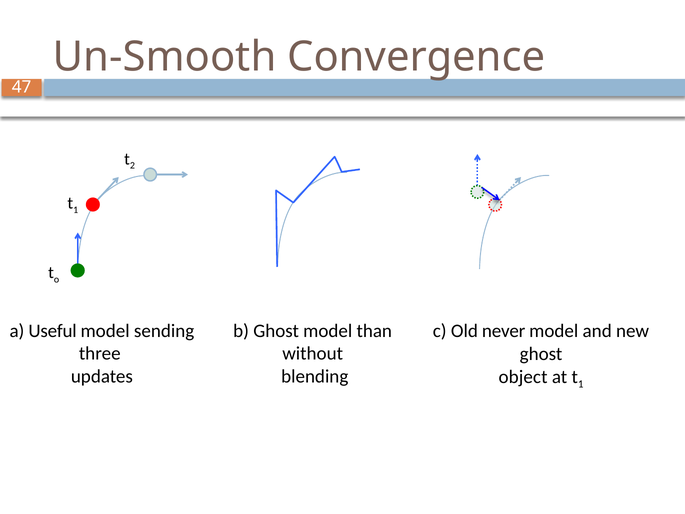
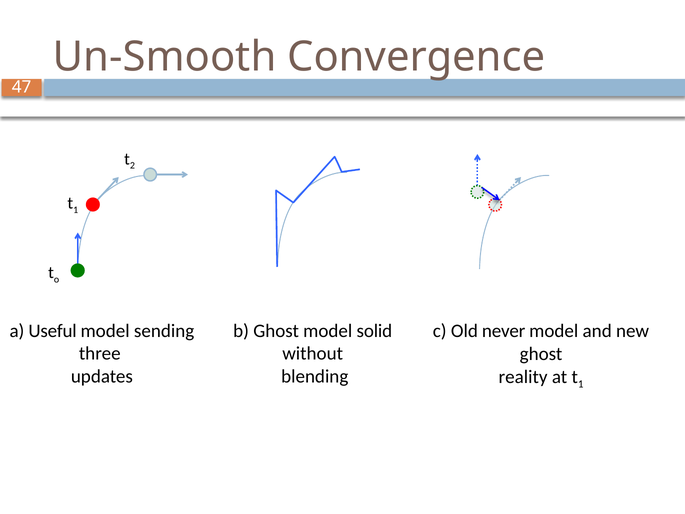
than: than -> solid
object: object -> reality
